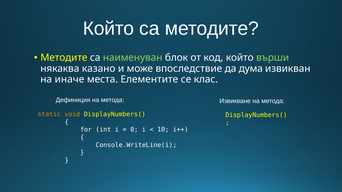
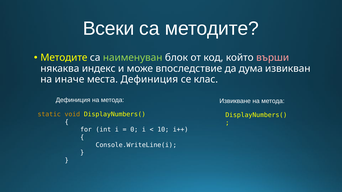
Който at (109, 29): Който -> Всеки
върши colour: light green -> pink
казано: казано -> индекс
места Елементите: Елементите -> Дефиниция
